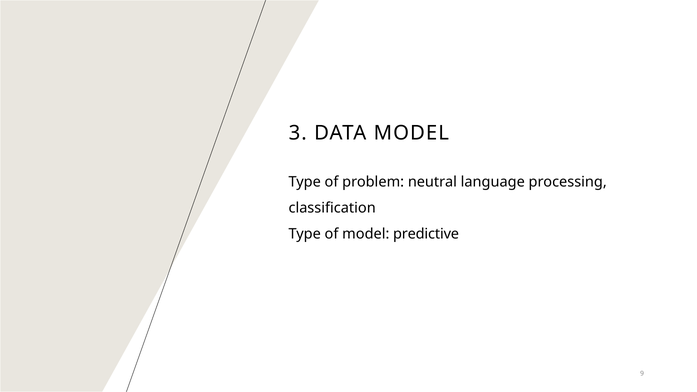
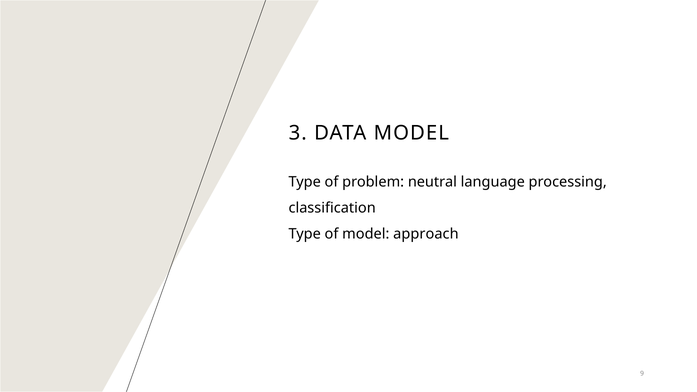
predictive: predictive -> approach
